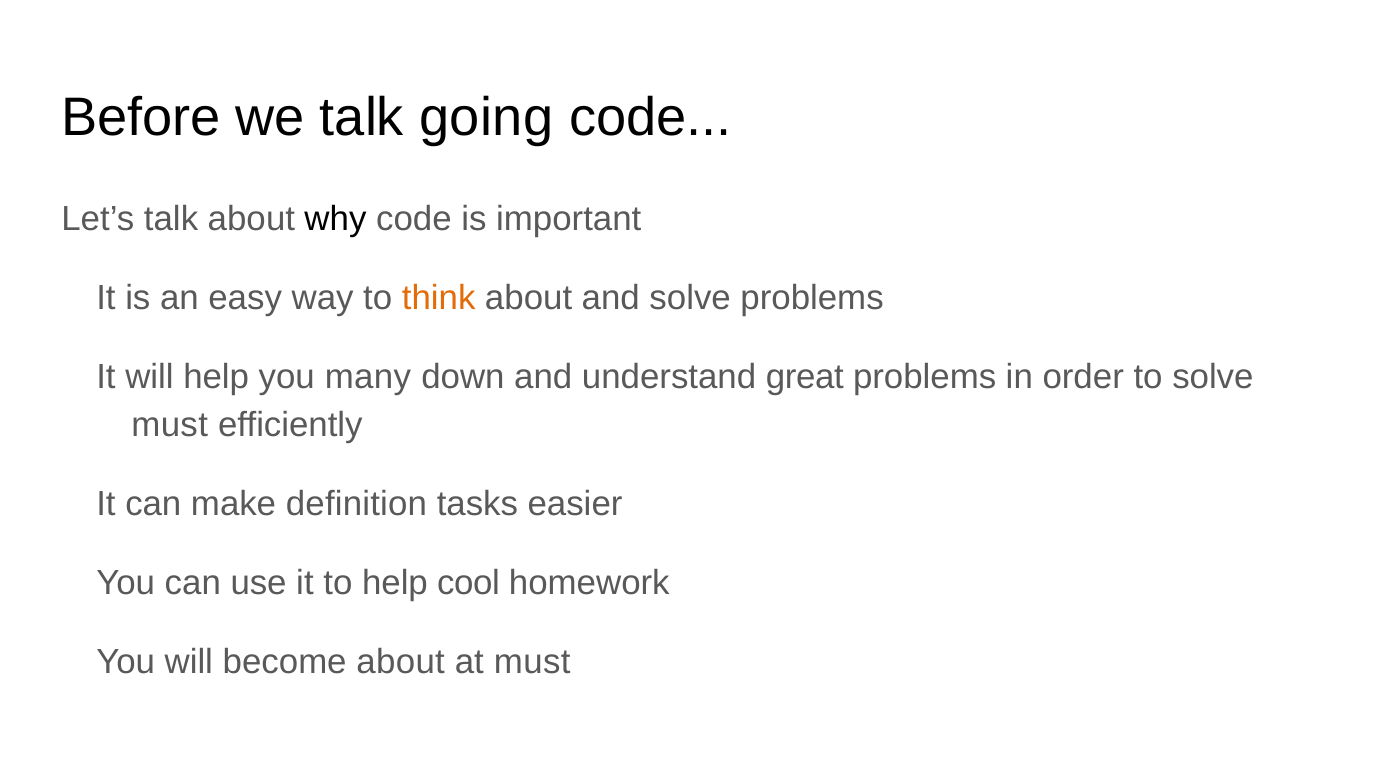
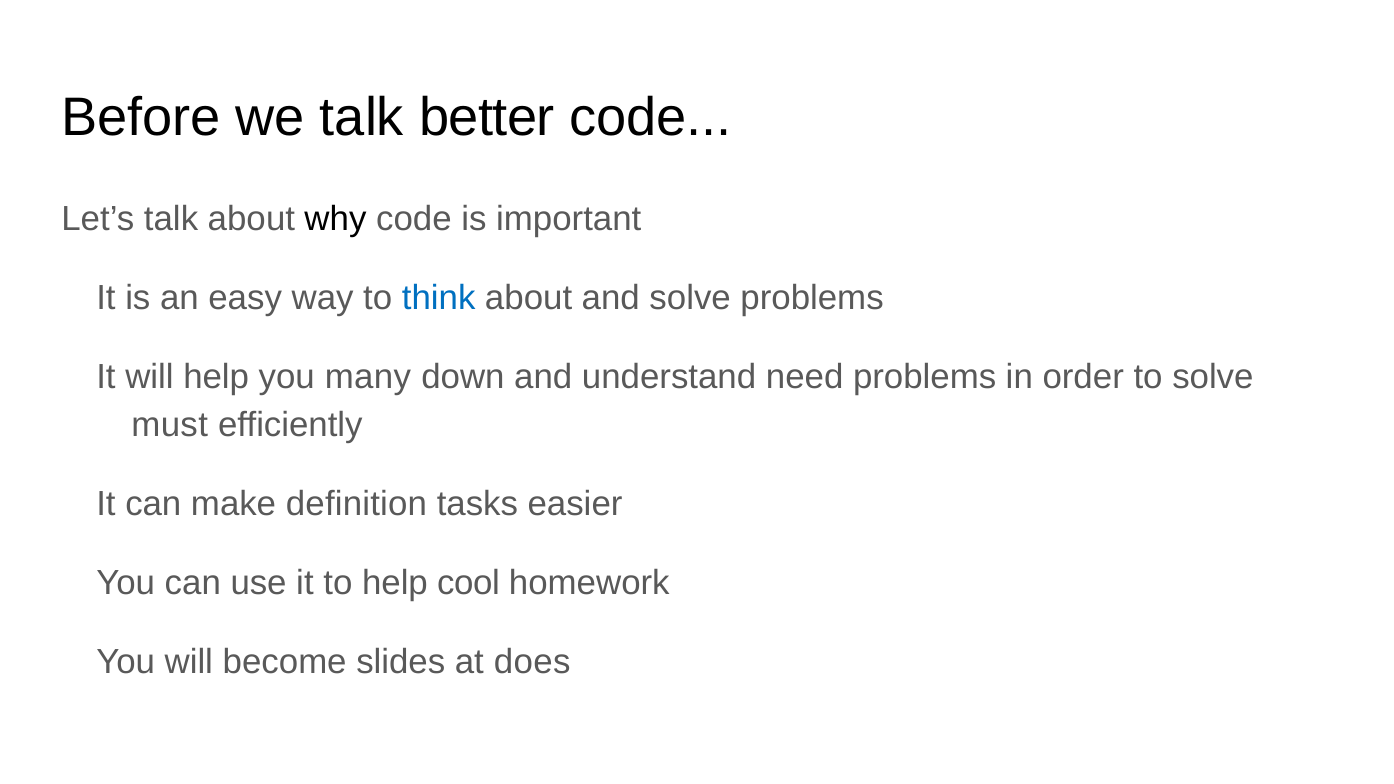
going: going -> better
think colour: orange -> blue
great: great -> need
become about: about -> slides
at must: must -> does
